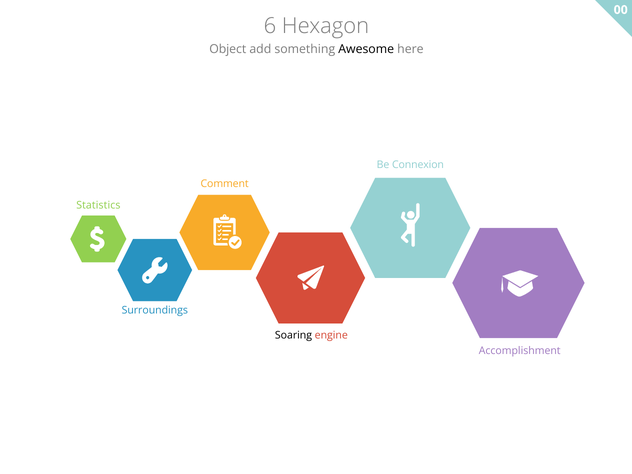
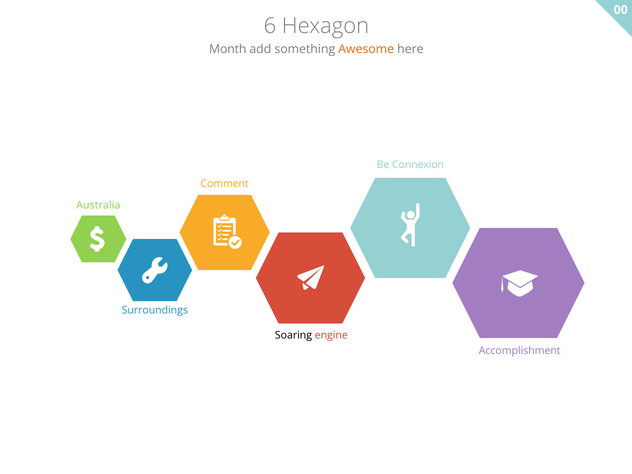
Object: Object -> Month
Awesome colour: black -> orange
Statistics: Statistics -> Australia
